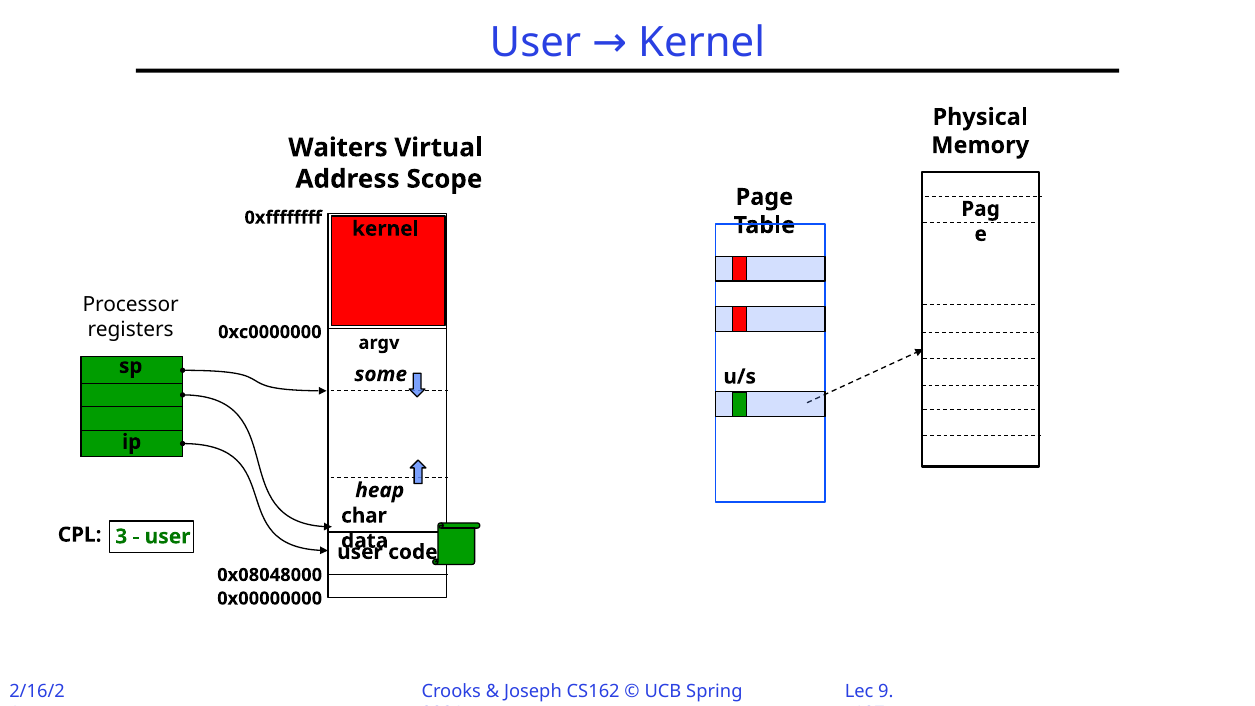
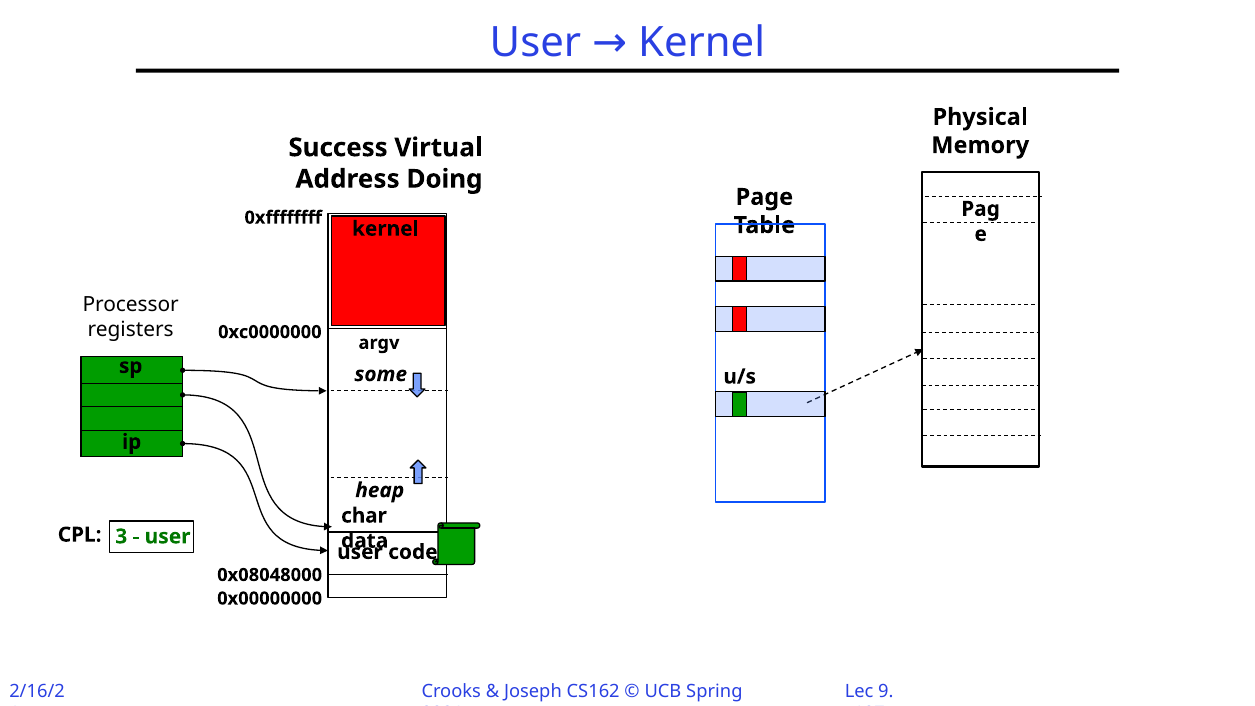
Waiters: Waiters -> Success
Scope: Scope -> Doing
